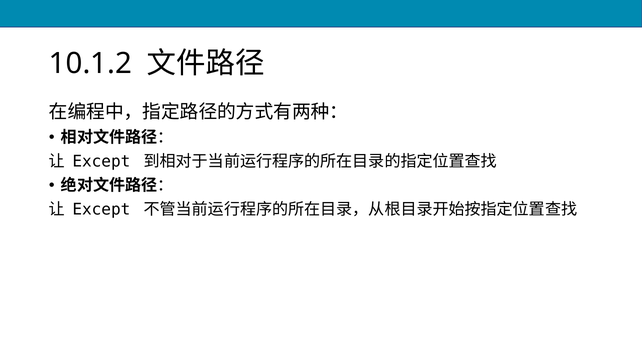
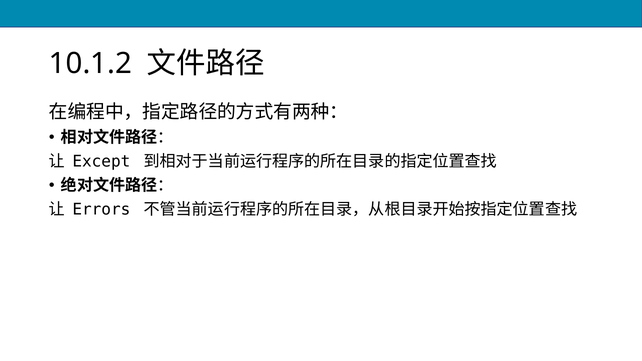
Except at (101, 209): Except -> Errors
